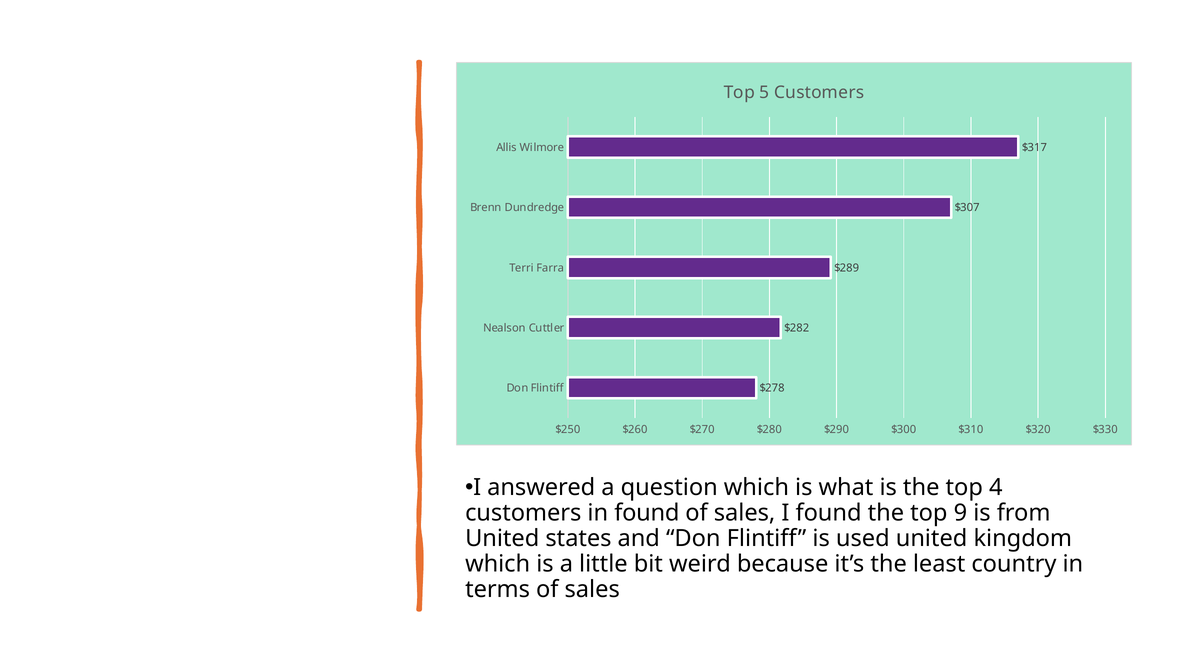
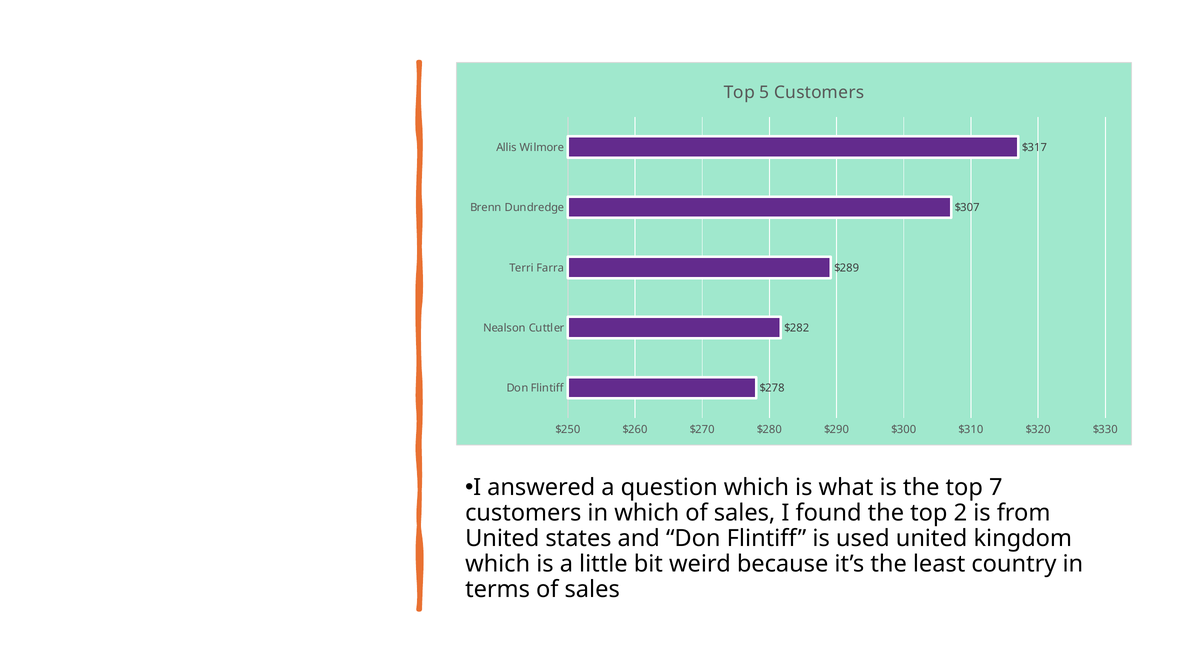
4: 4 -> 7
in found: found -> which
9: 9 -> 2
